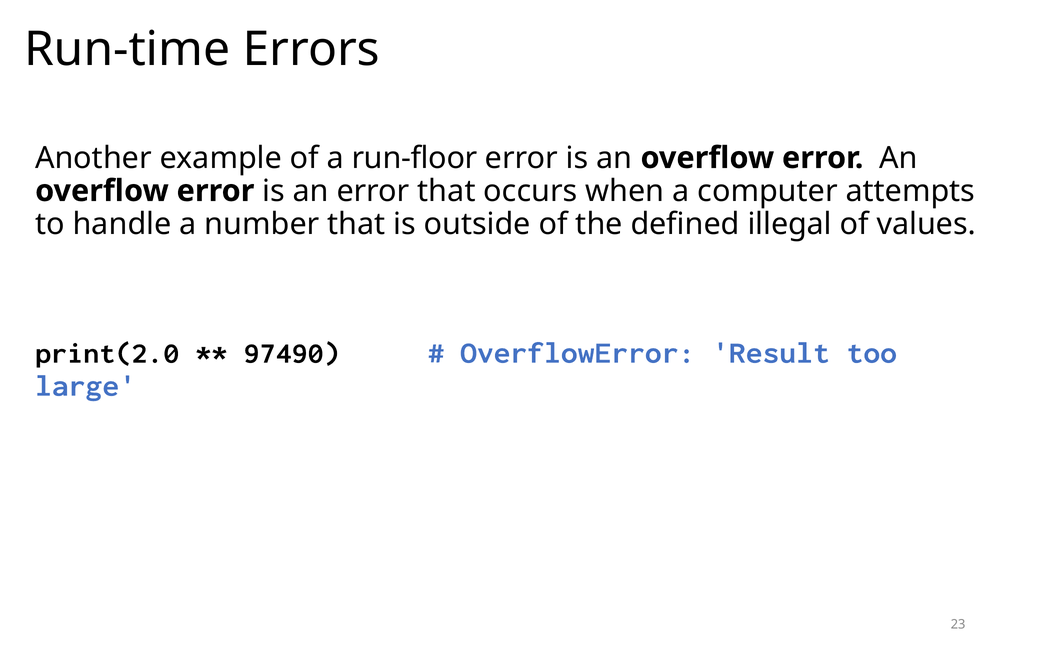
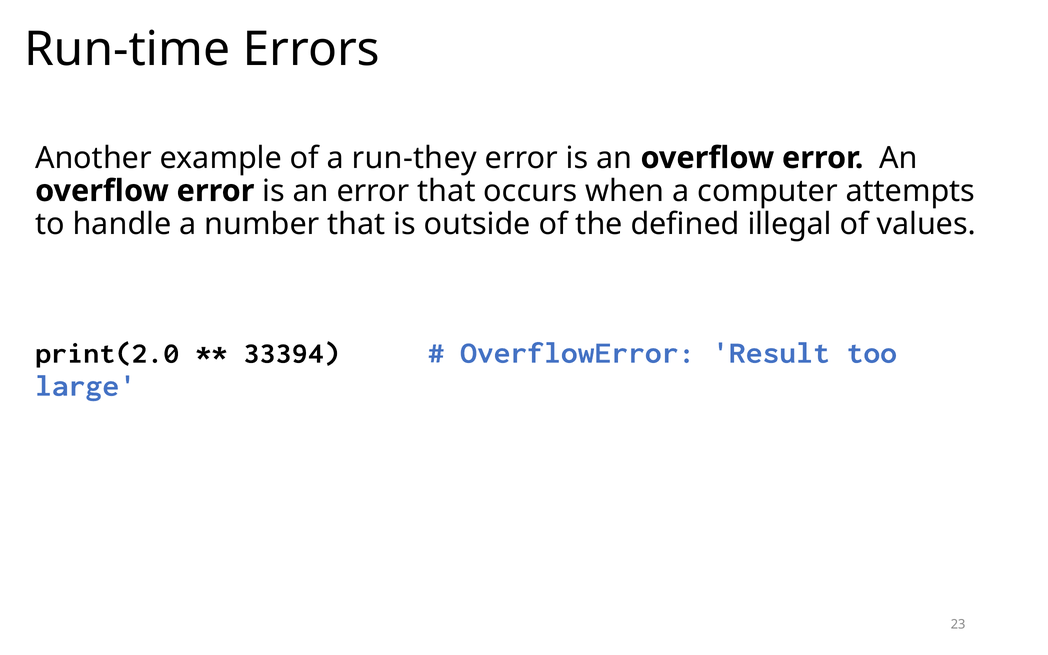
run-floor: run-floor -> run-they
97490: 97490 -> 33394
